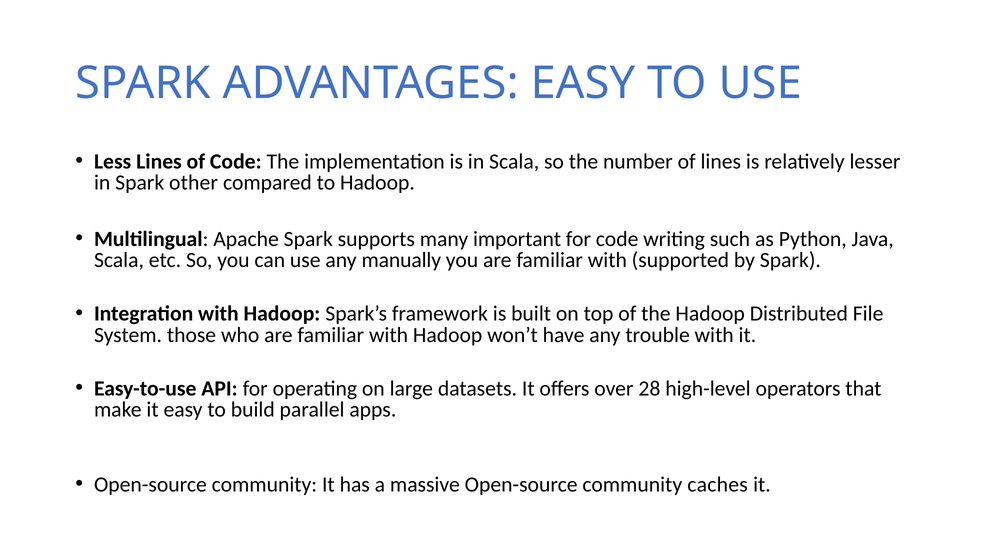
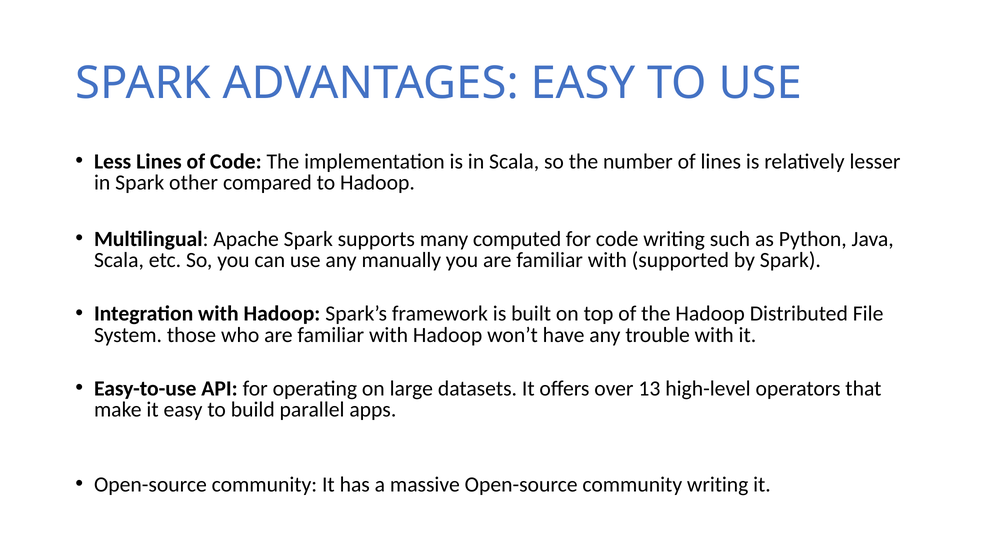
important: important -> computed
28: 28 -> 13
community caches: caches -> writing
